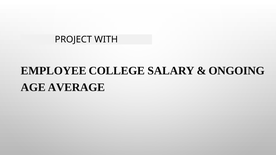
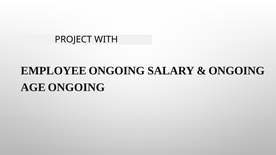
EMPLOYEE COLLEGE: COLLEGE -> ONGOING
AGE AVERAGE: AVERAGE -> ONGOING
